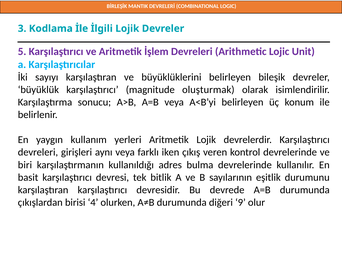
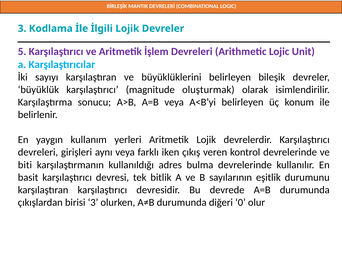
biri: biri -> biti
birisi 4: 4 -> 3
9: 9 -> 0
